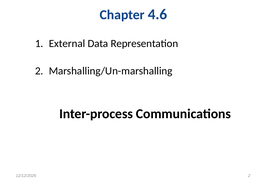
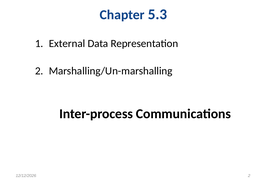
4.6: 4.6 -> 5.3
